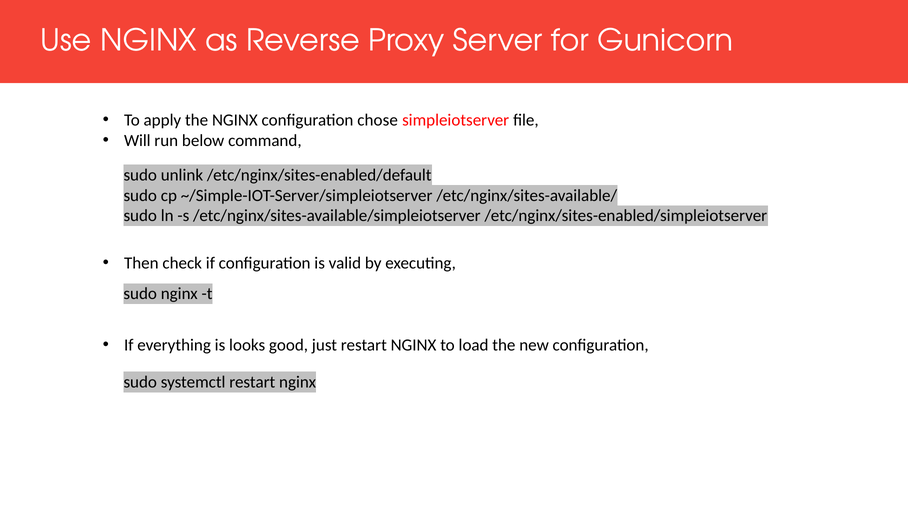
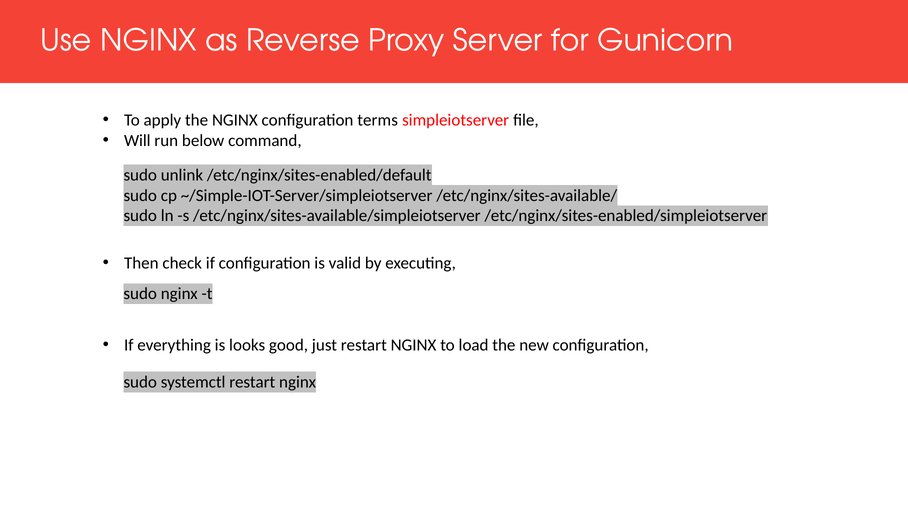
chose: chose -> terms
